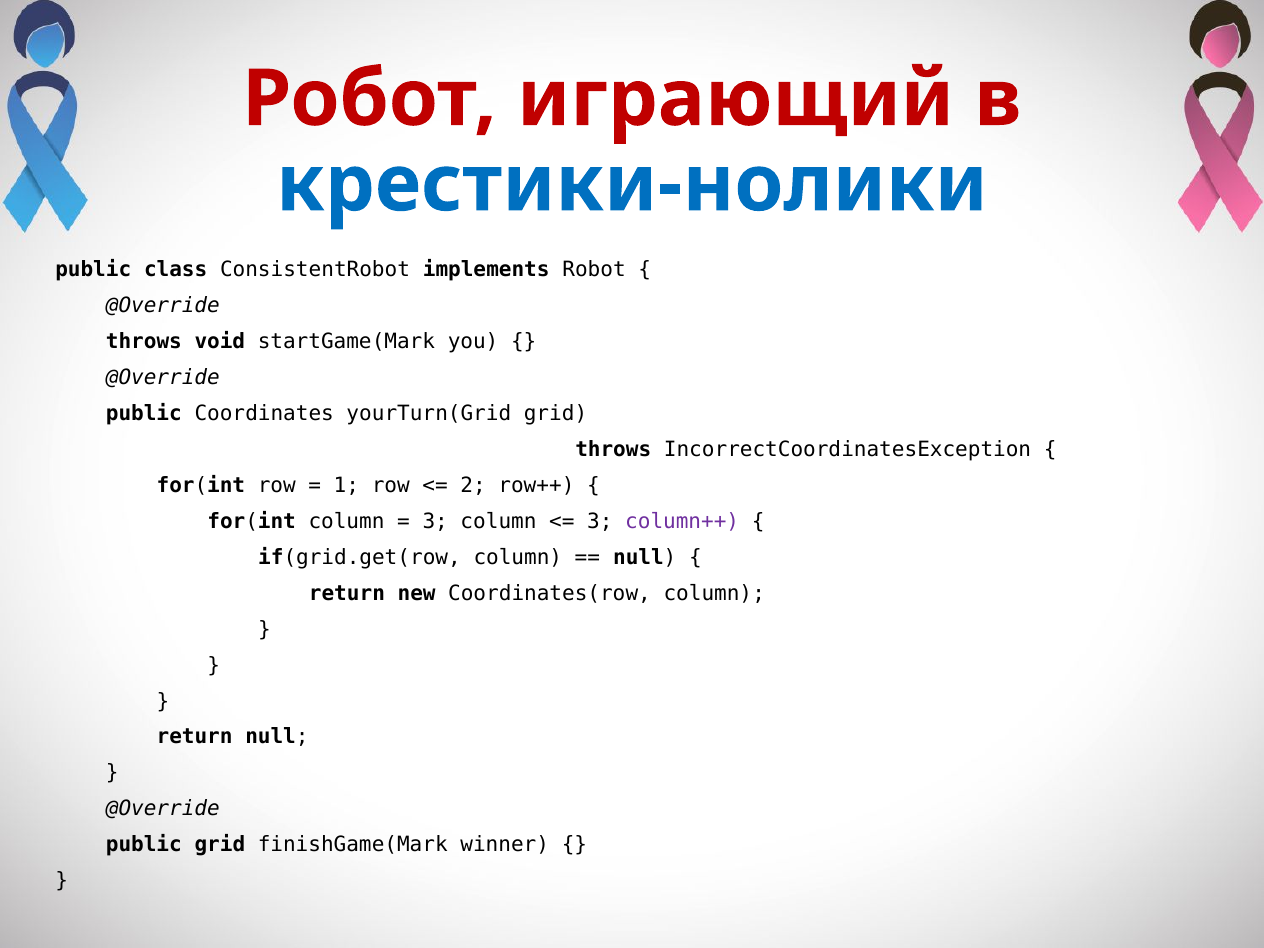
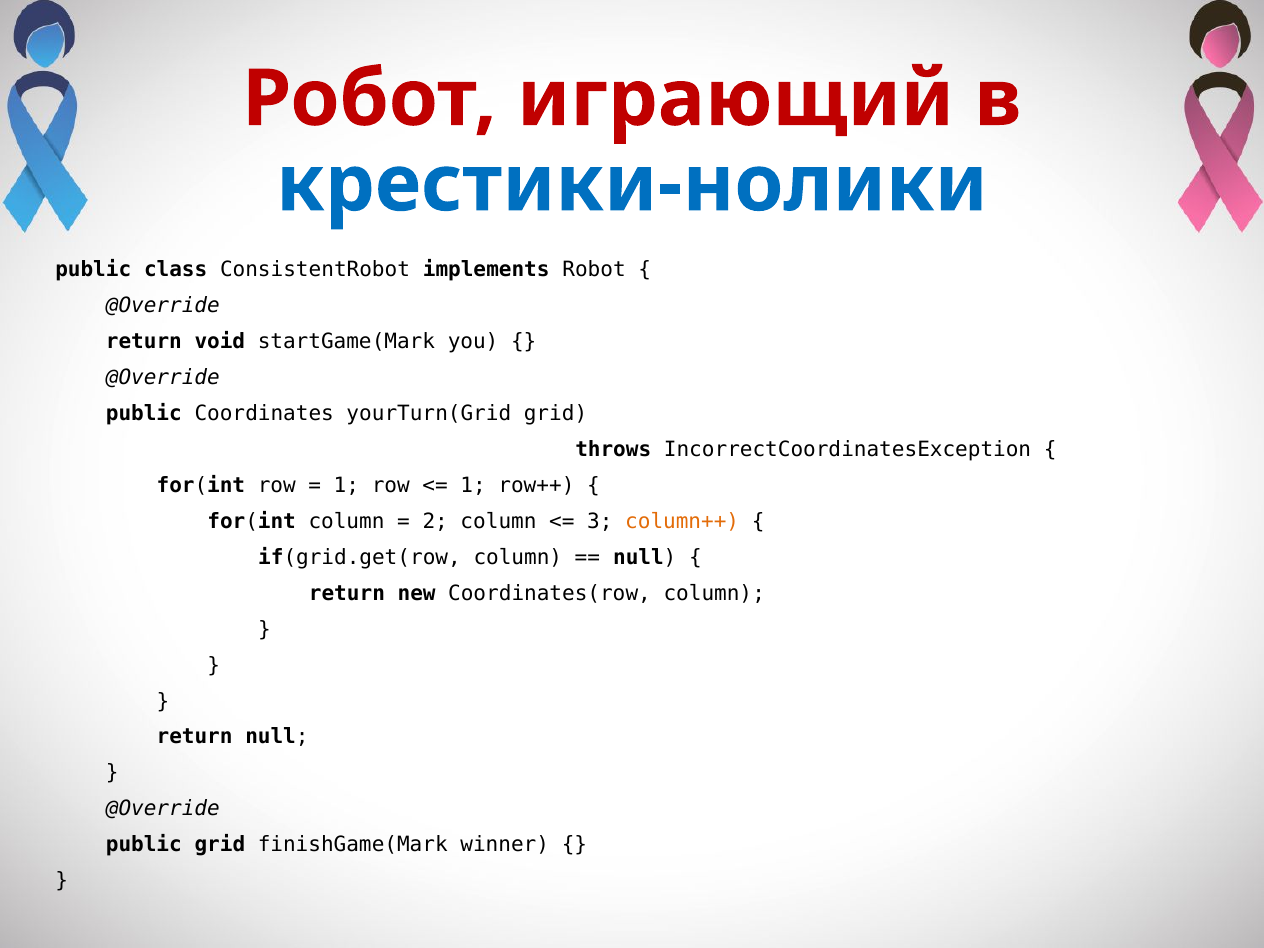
throws at (144, 342): throws -> return
2 at (473, 486): 2 -> 1
3 at (435, 521): 3 -> 2
column++ colour: purple -> orange
